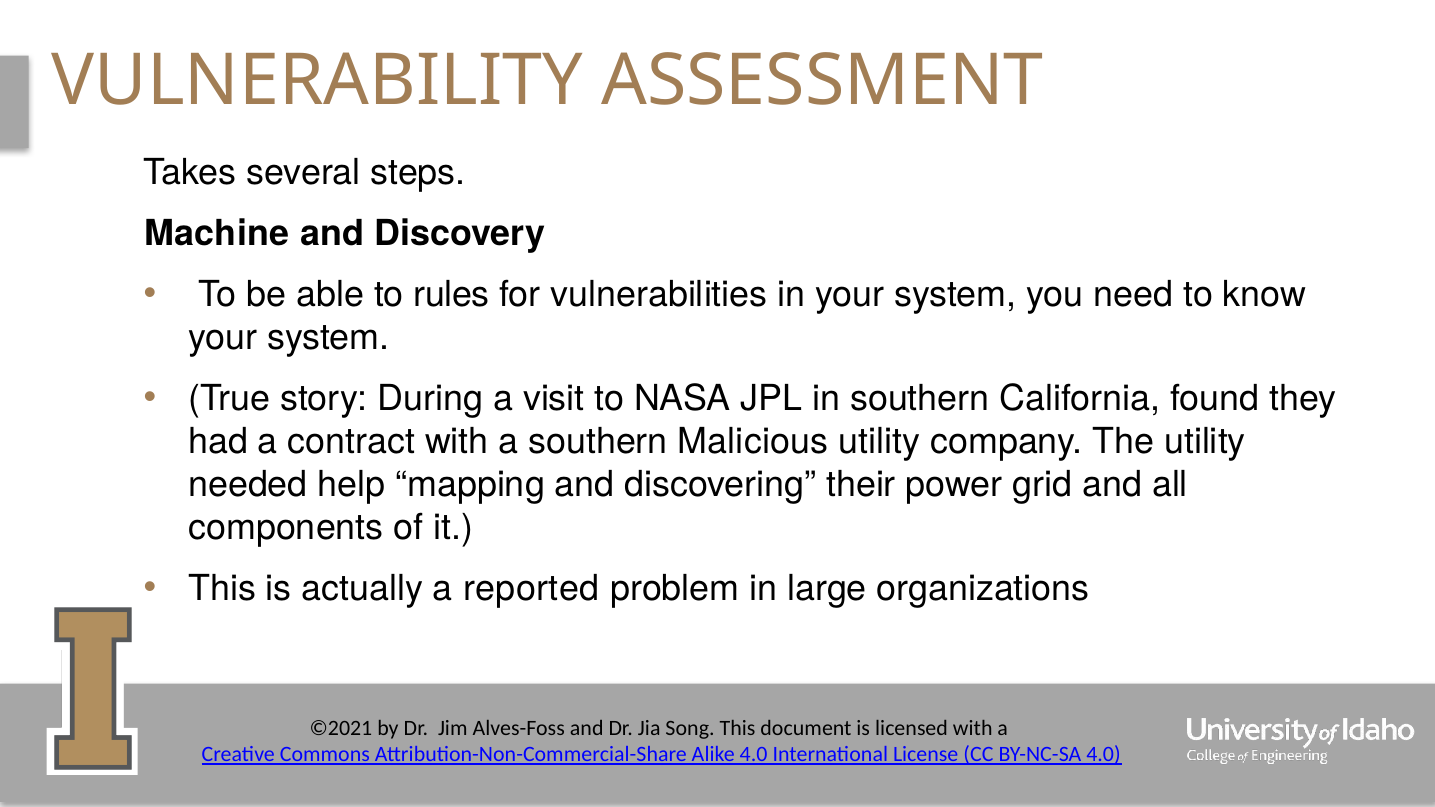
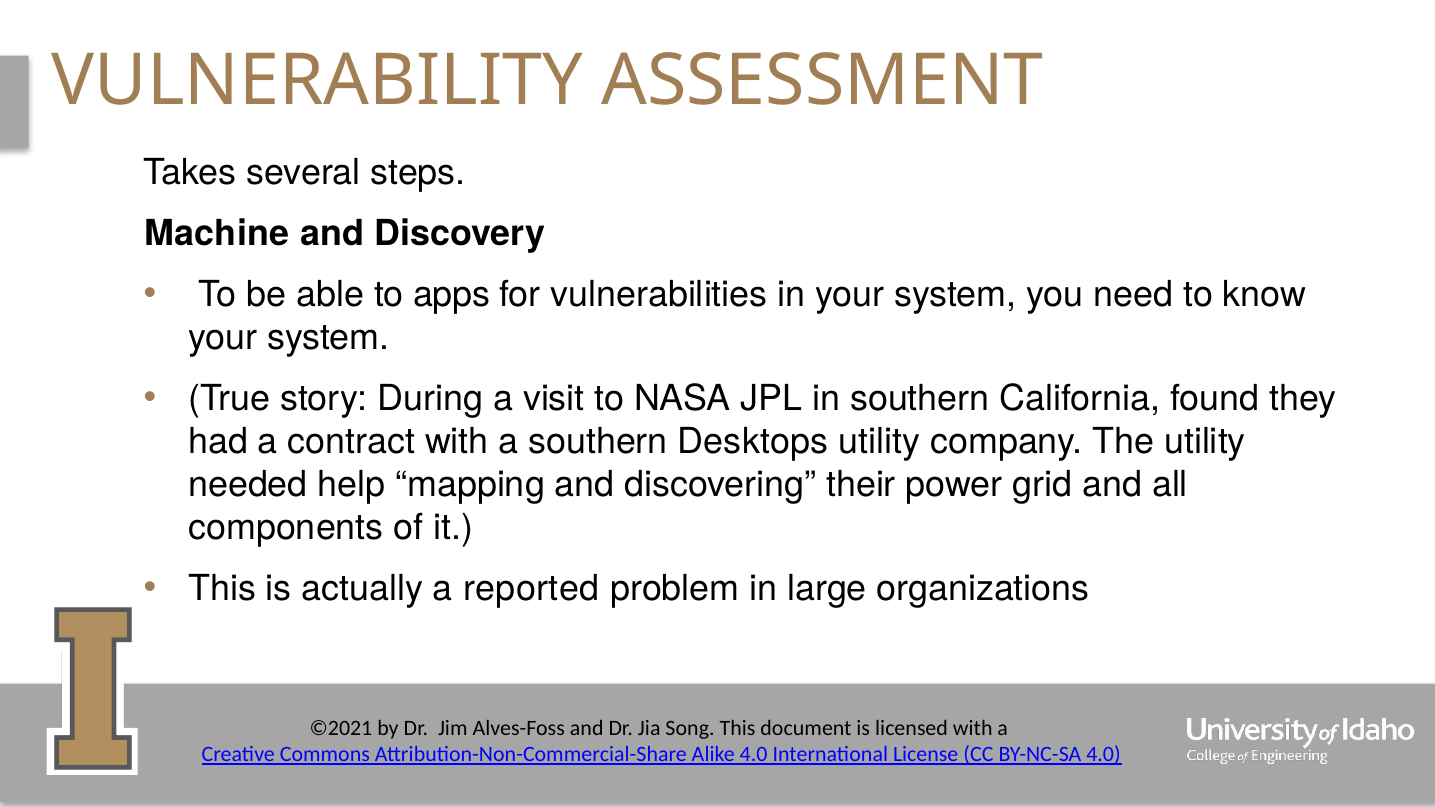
rules: rules -> apps
Malicious: Malicious -> Desktops
